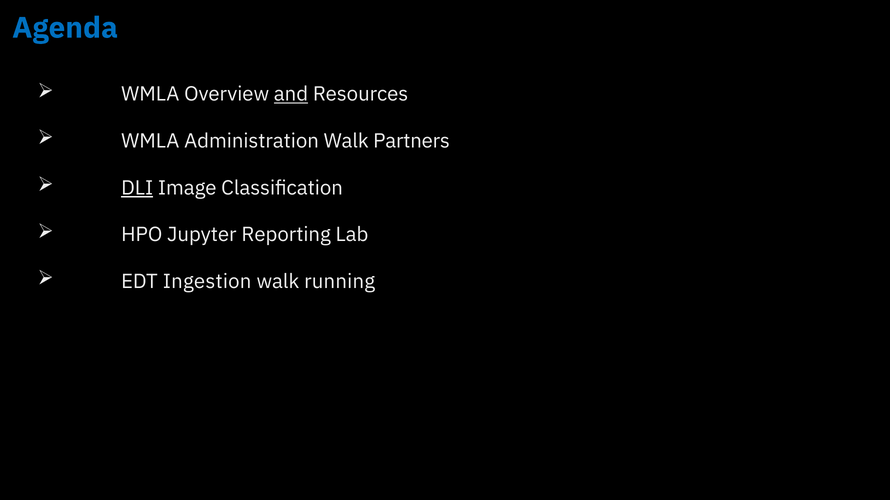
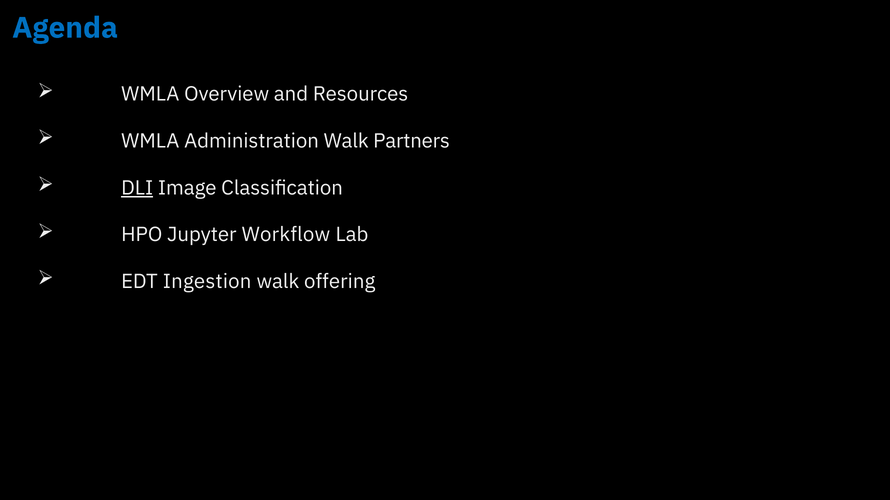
and underline: present -> none
Reporting: Reporting -> Workflow
running: running -> offering
